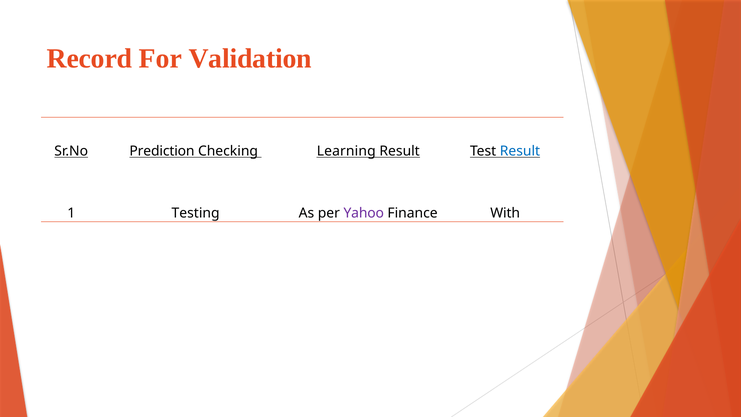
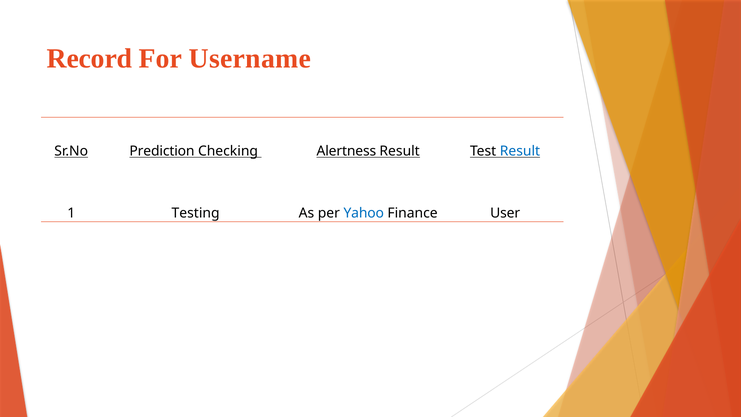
Validation: Validation -> Username
Learning: Learning -> Alertness
Yahoo colour: purple -> blue
With: With -> User
